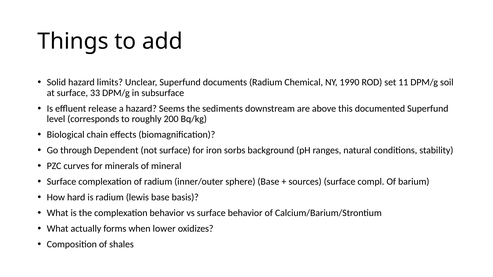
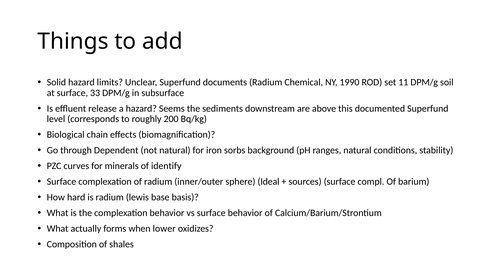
not surface: surface -> natural
mineral: mineral -> identify
sphere Base: Base -> Ideal
